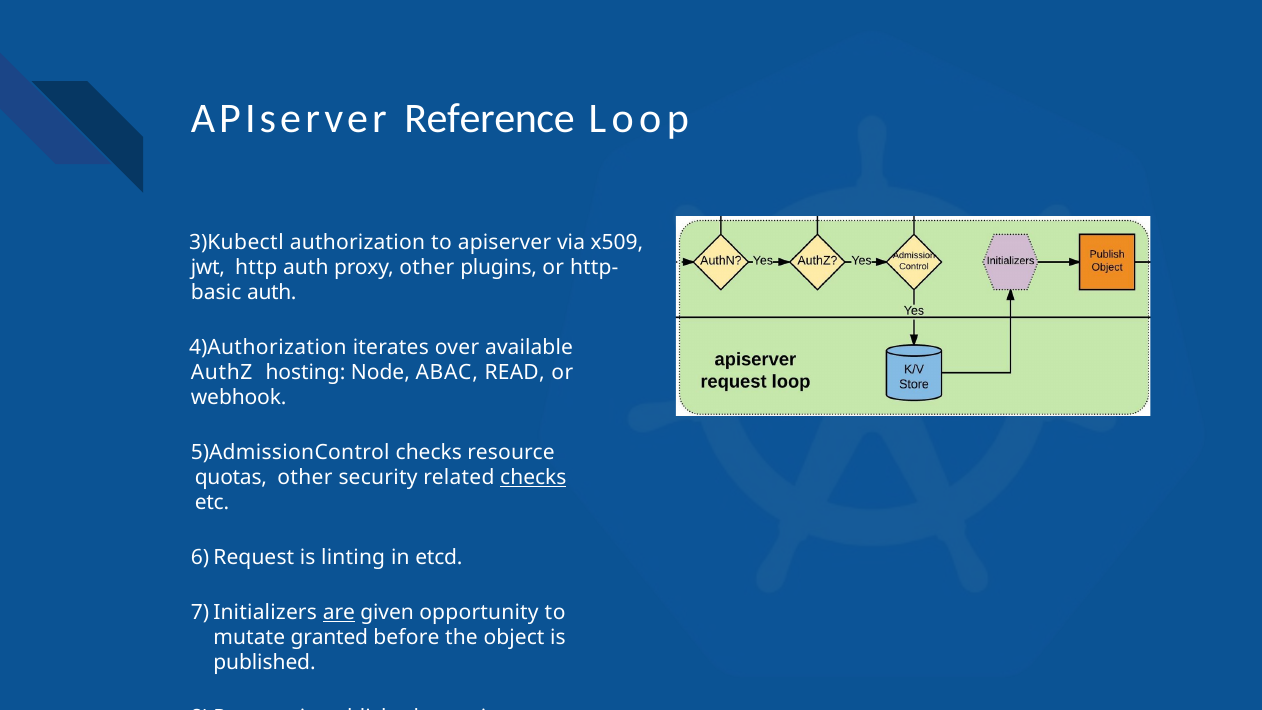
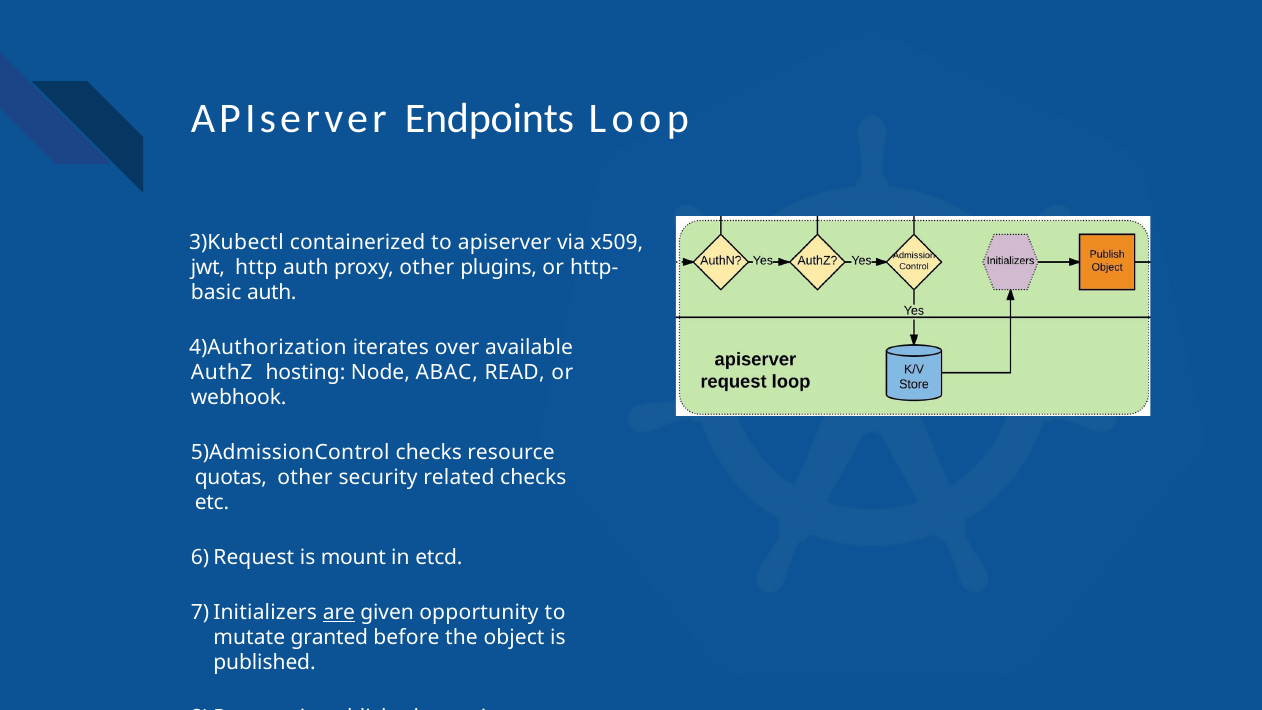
Reference: Reference -> Endpoints
authorization: authorization -> containerized
checks at (533, 478) underline: present -> none
linting: linting -> mount
